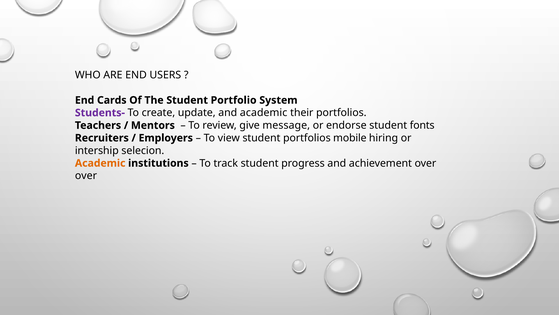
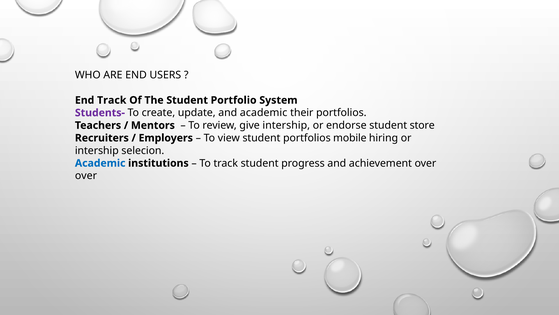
End Cards: Cards -> Track
give message: message -> intership
fonts: fonts -> store
Academic at (100, 163) colour: orange -> blue
